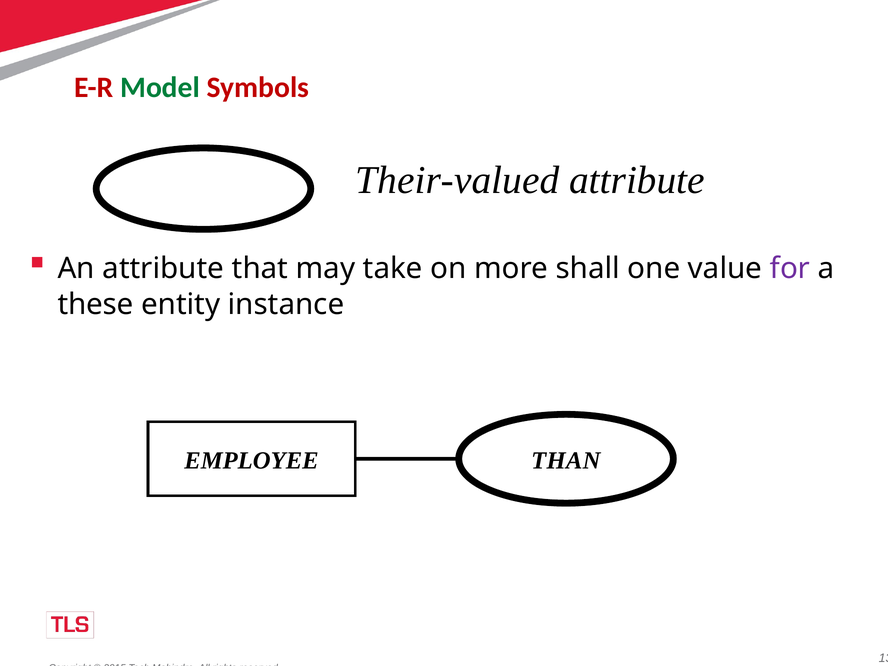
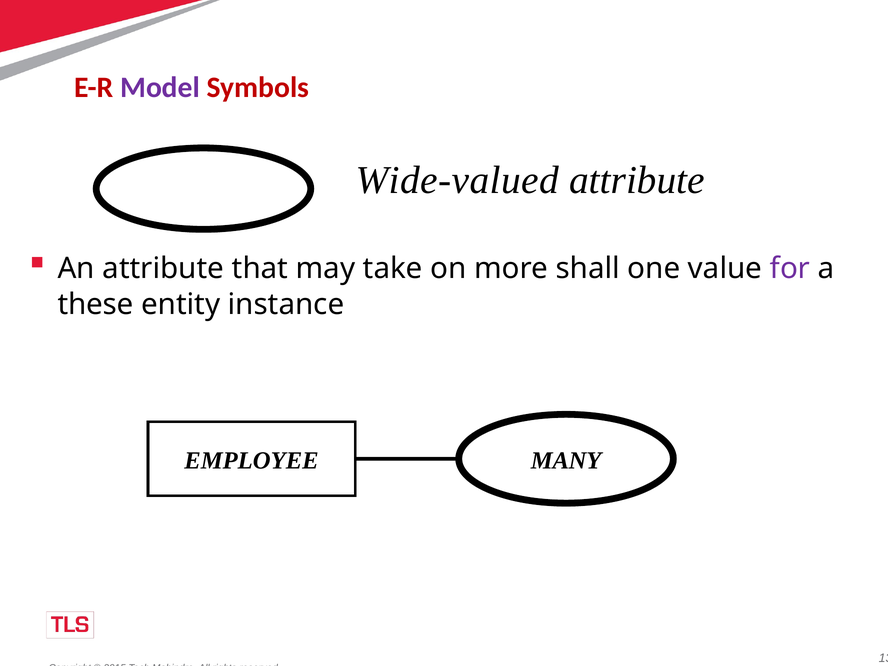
Model colour: green -> purple
Their-valued: Their-valued -> Wide-valued
THAN: THAN -> MANY
